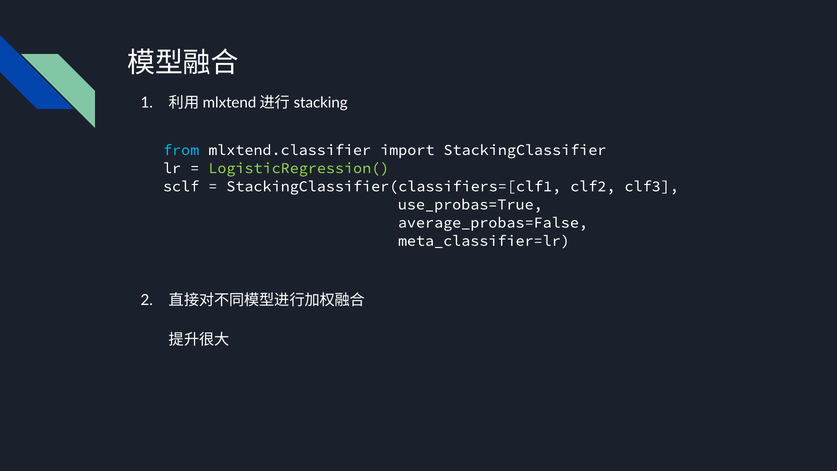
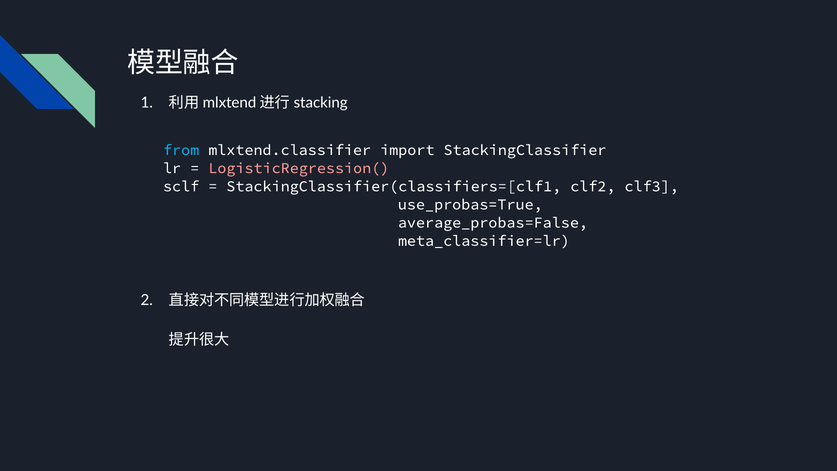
LogisticRegression( colour: light green -> pink
